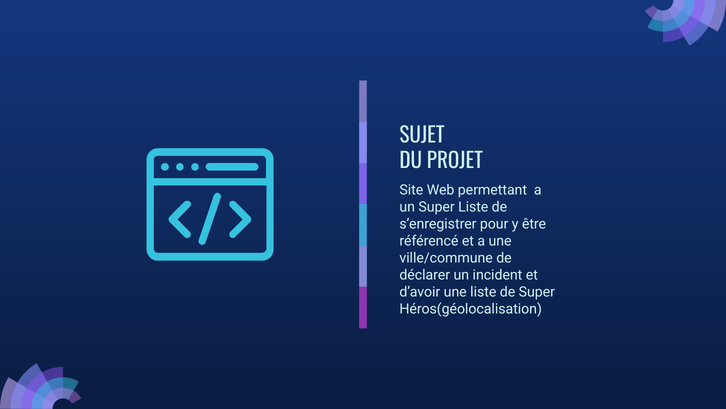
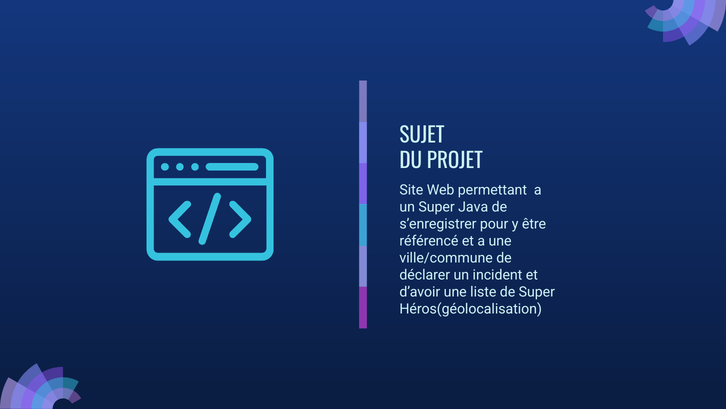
Super Liste: Liste -> Java
